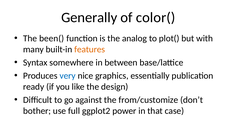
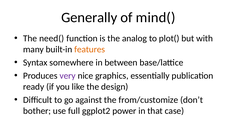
color(: color( -> mind(
been(: been( -> need(
very colour: blue -> purple
